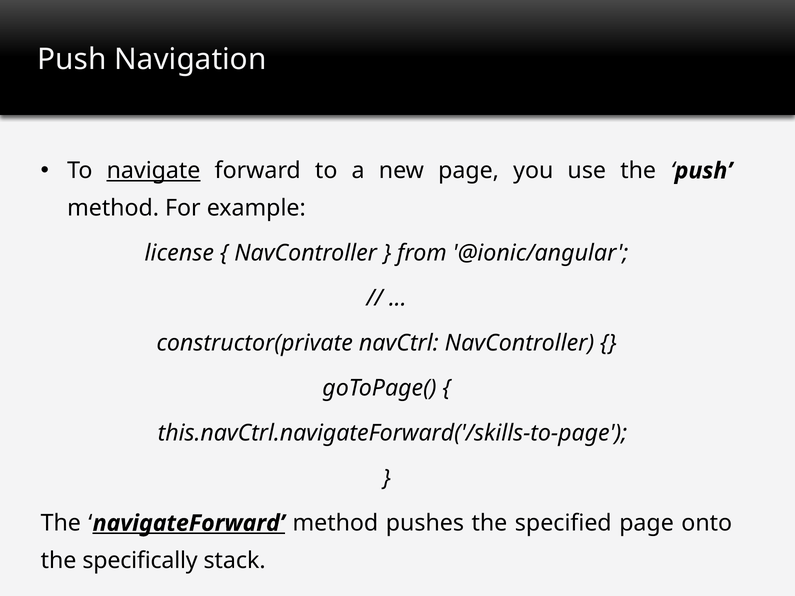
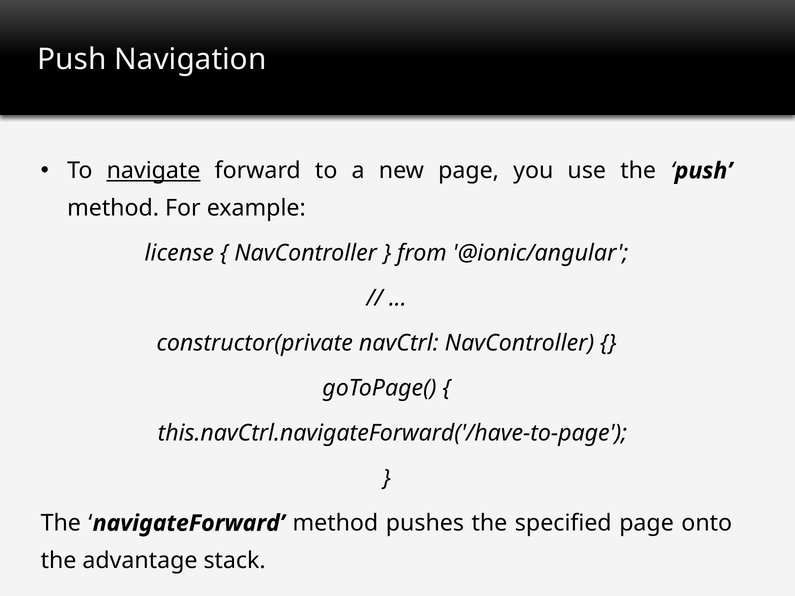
this.navCtrl.navigateForward('/skills-to-page: this.navCtrl.navigateForward('/skills-to-page -> this.navCtrl.navigateForward('/have-to-page
navigateForward underline: present -> none
specifically: specifically -> advantage
